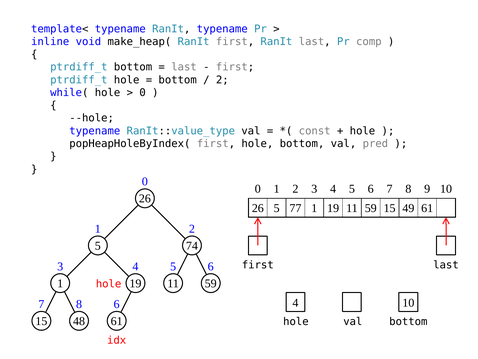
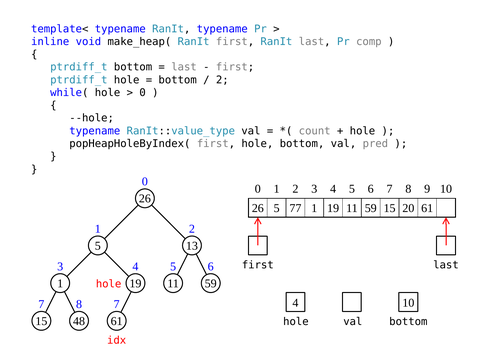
const: const -> count
49: 49 -> 20
74: 74 -> 13
8 6: 6 -> 7
